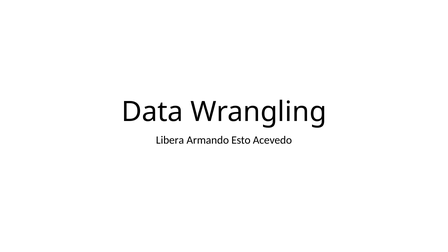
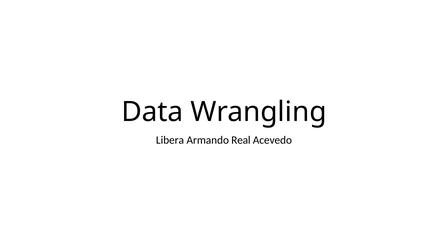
Esto: Esto -> Real
